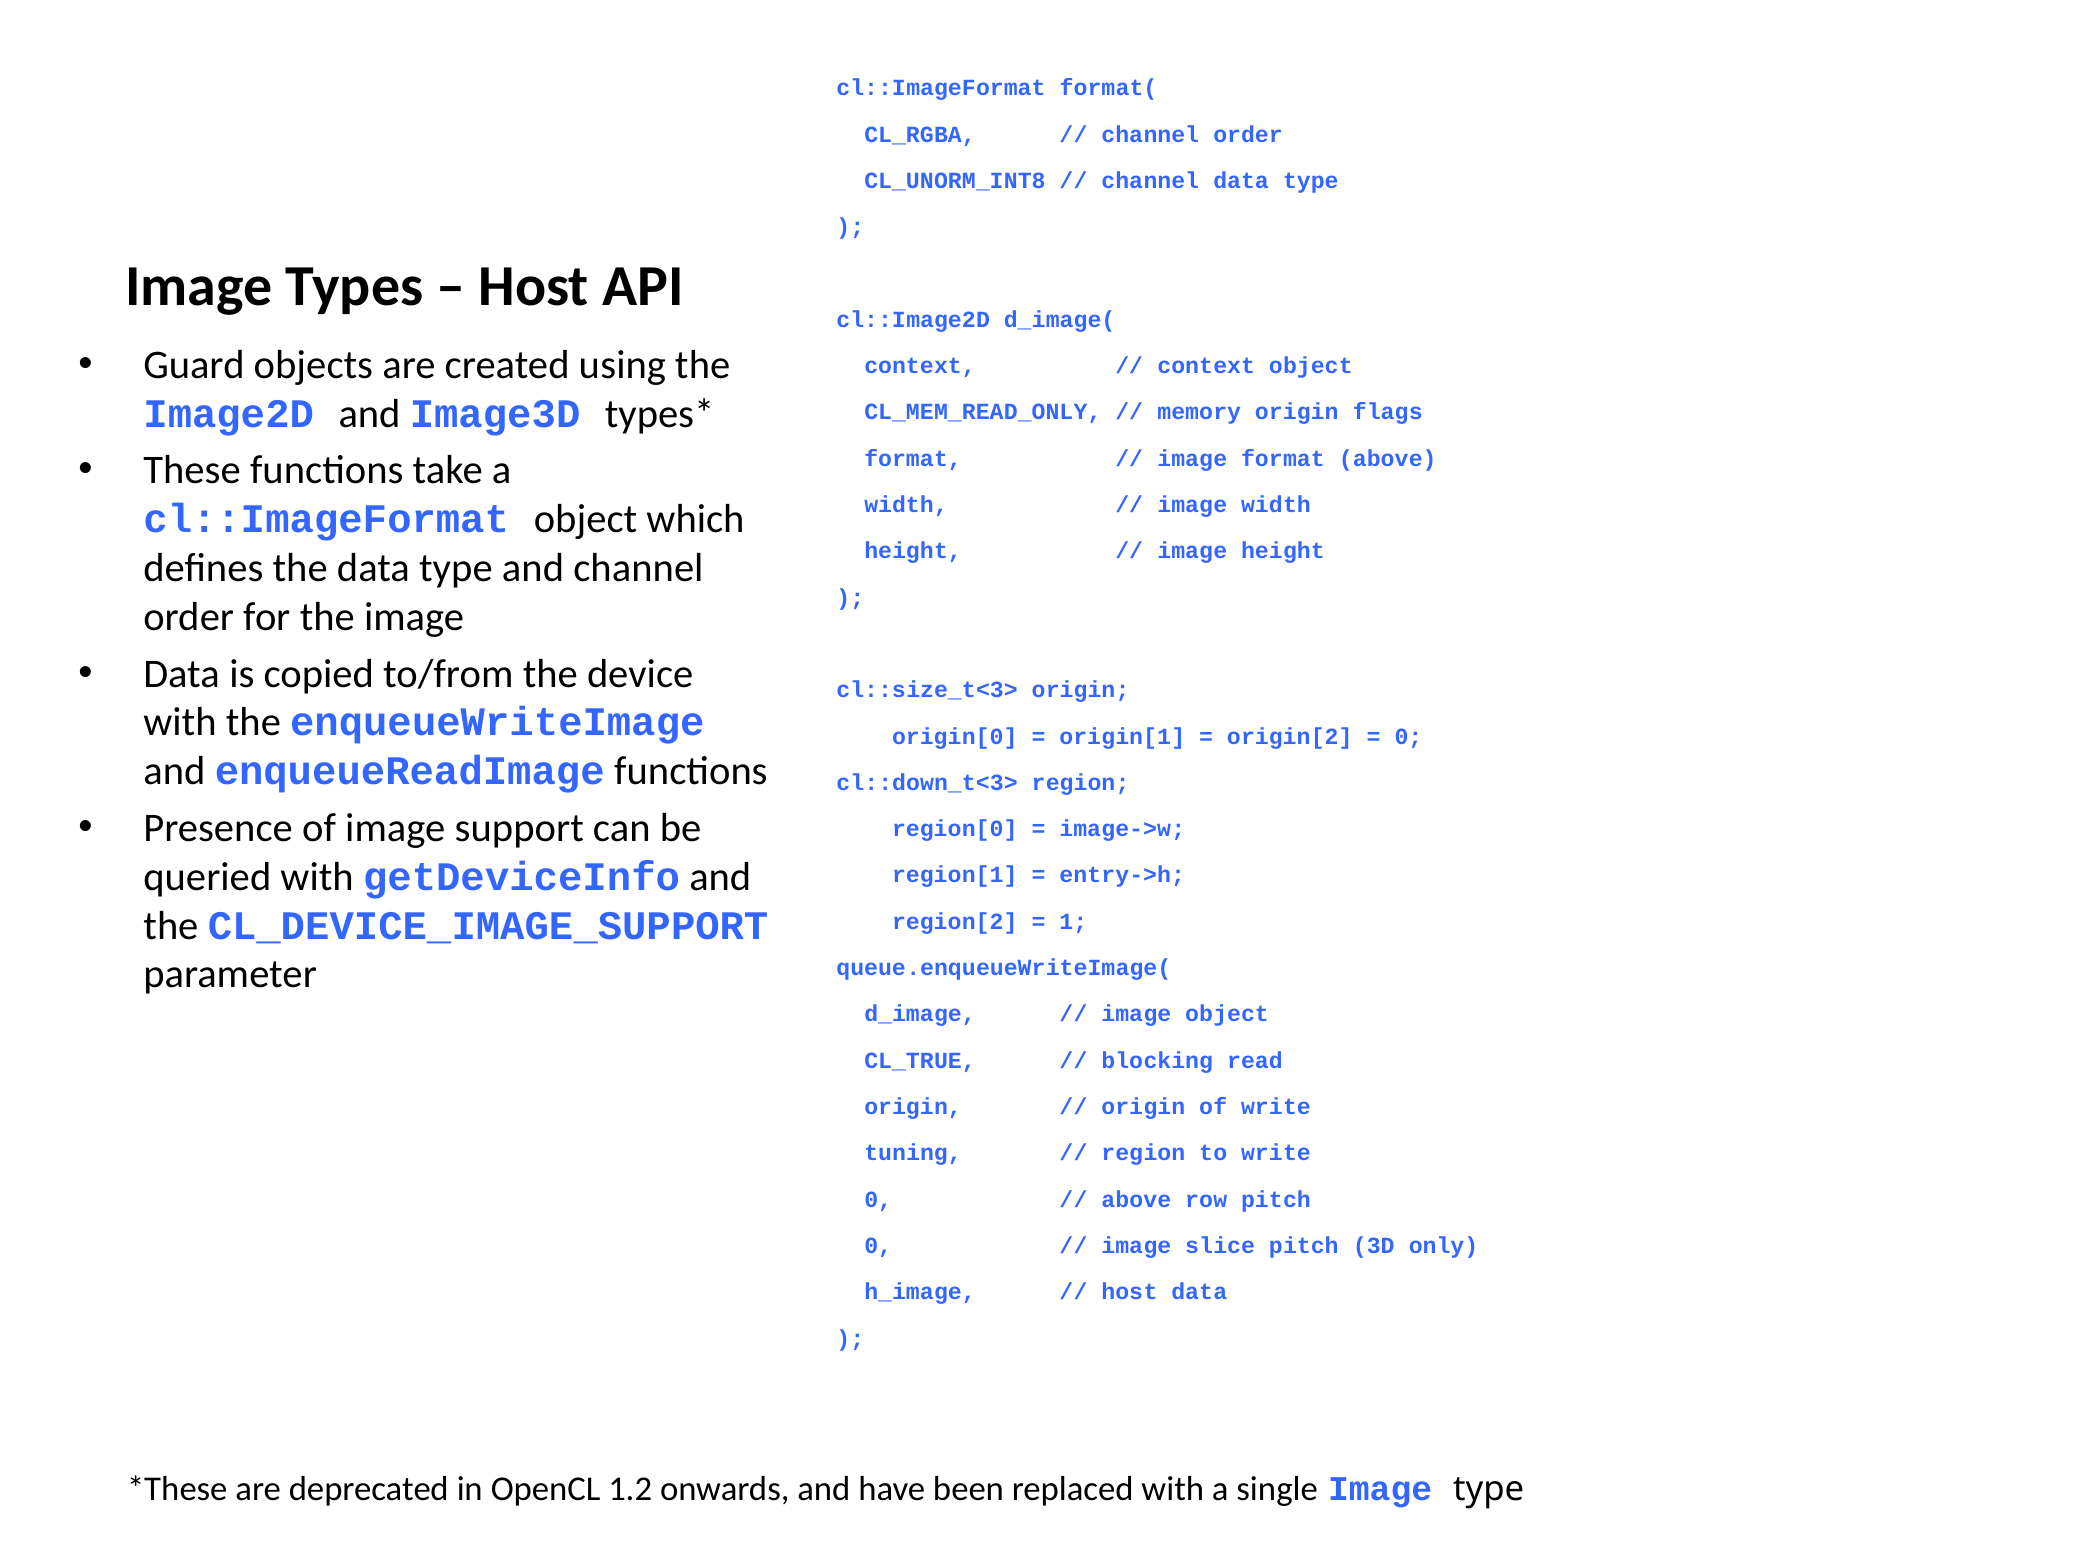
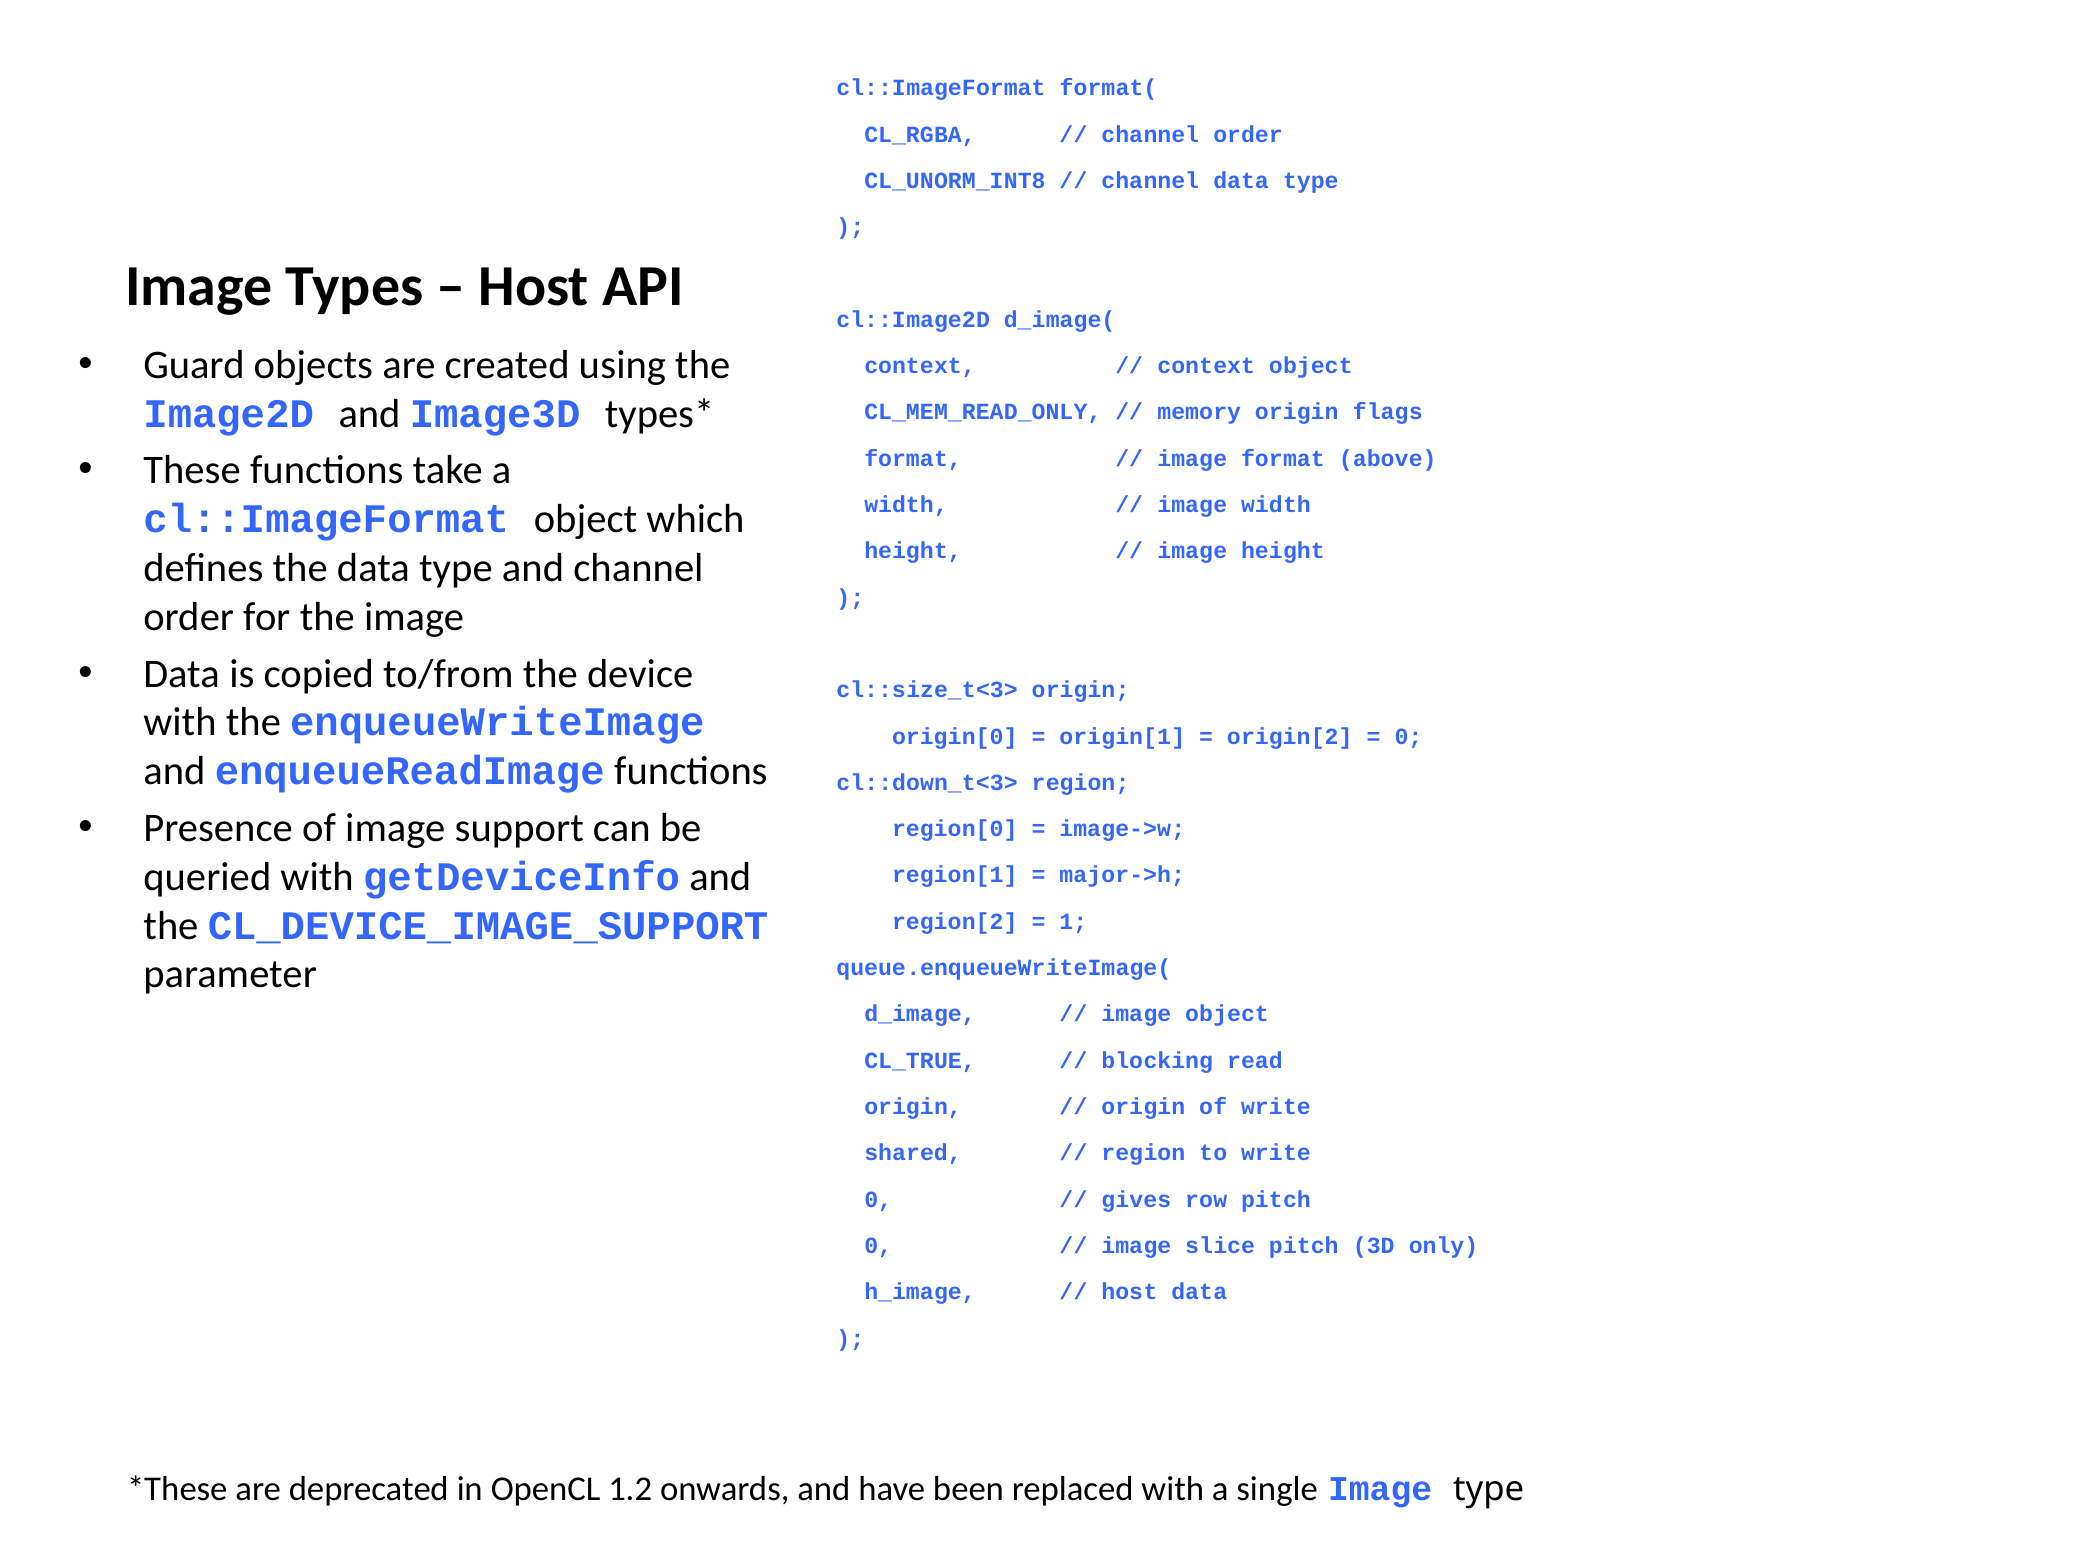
entry->h: entry->h -> major->h
tuning: tuning -> shared
above at (1136, 1200): above -> gives
